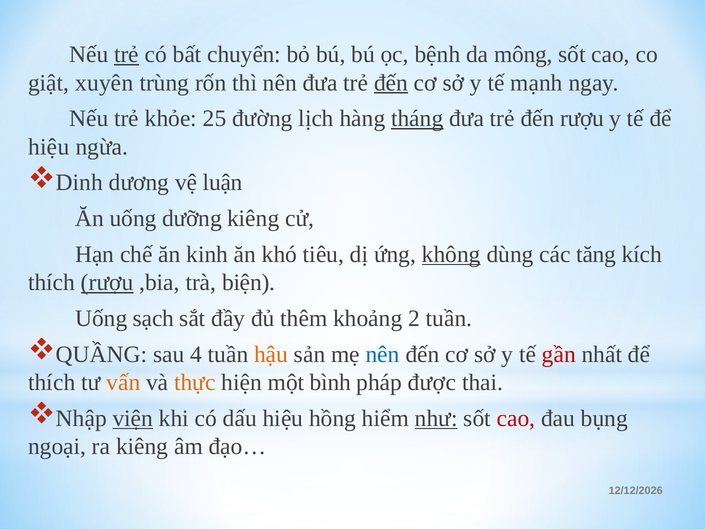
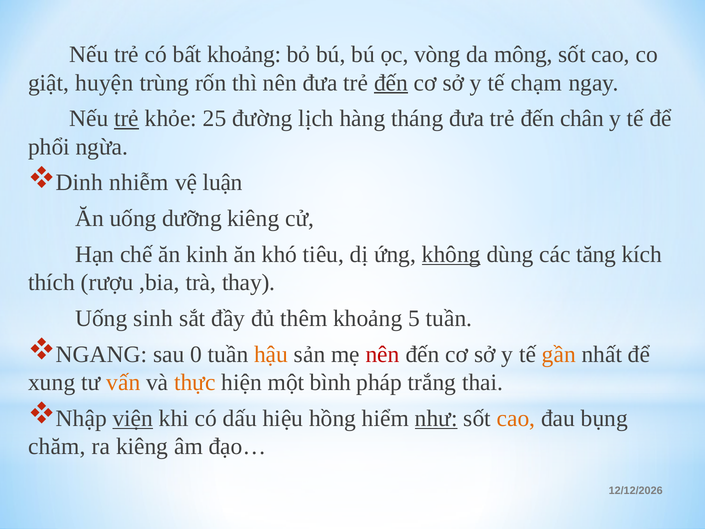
trẻ at (127, 55) underline: present -> none
bất chuyển: chuyển -> khoảng
bệnh: bệnh -> vòng
xuyên: xuyên -> huyện
mạnh: mạnh -> chạm
trẻ at (127, 119) underline: none -> present
tháng underline: present -> none
đến rượu: rượu -> chân
hiệu at (49, 147): hiệu -> phổi
dương: dương -> nhiễm
rượu at (107, 282) underline: present -> none
biện: biện -> thay
sạch: sạch -> sinh
2: 2 -> 5
QUẦNG: QUẦNG -> NGANG
4: 4 -> 0
nên at (383, 354) colour: blue -> red
gần colour: red -> orange
thích at (52, 382): thích -> xung
được: được -> trắng
cao at (516, 418) colour: red -> orange
ngoại: ngoại -> chăm
